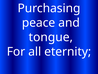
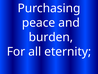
tongue: tongue -> burden
